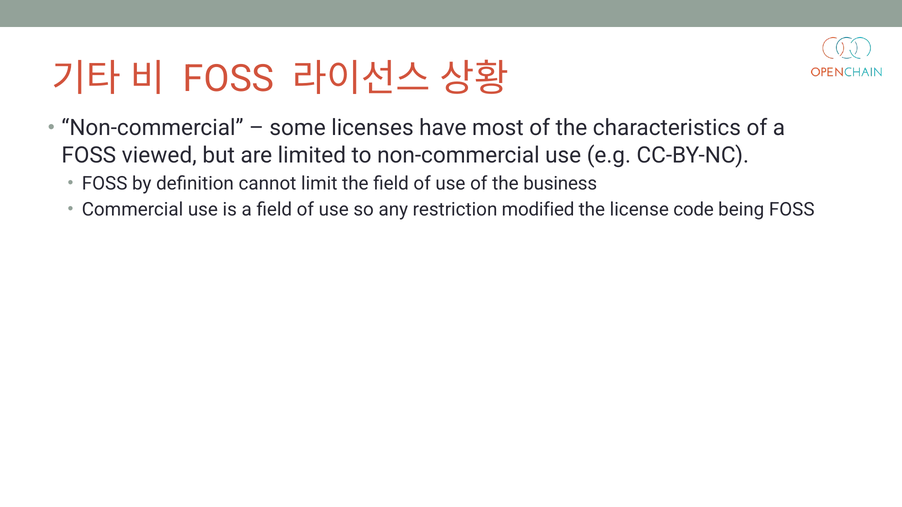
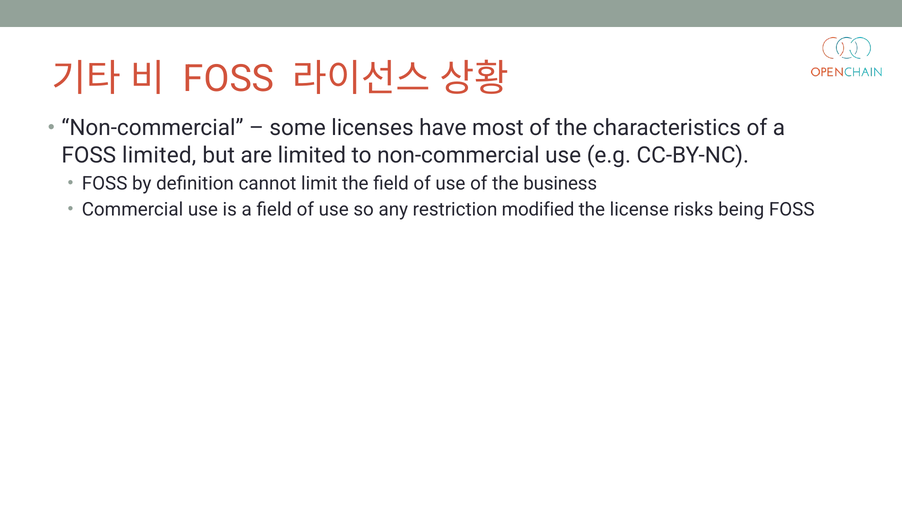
FOSS viewed: viewed -> limited
code: code -> risks
